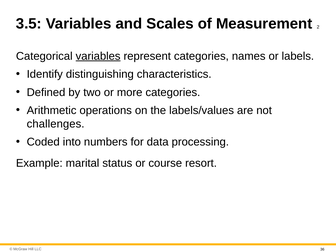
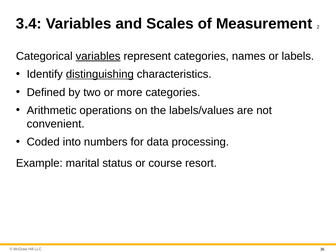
3.5: 3.5 -> 3.4
distinguishing underline: none -> present
challenges: challenges -> convenient
